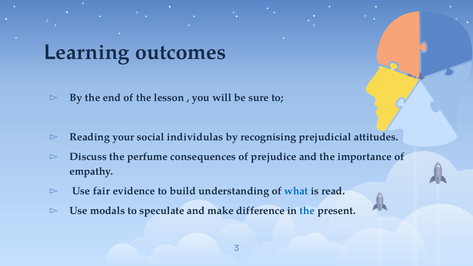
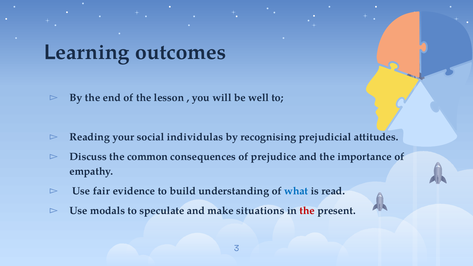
sure: sure -> well
perfume: perfume -> common
difference: difference -> situations
the at (307, 211) colour: blue -> red
